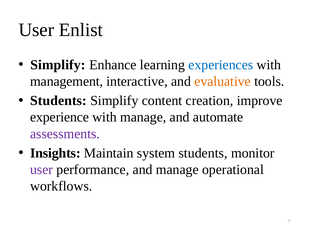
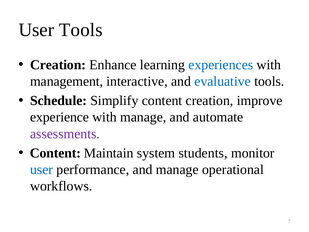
User Enlist: Enlist -> Tools
Simplify at (58, 65): Simplify -> Creation
evaluative colour: orange -> blue
Students at (58, 101): Students -> Schedule
Insights at (55, 153): Insights -> Content
user at (42, 169) colour: purple -> blue
